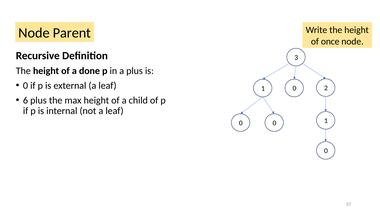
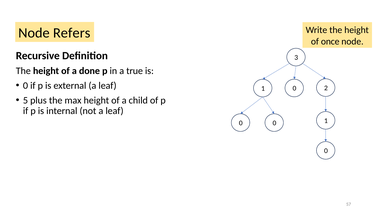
Parent: Parent -> Refers
a plus: plus -> true
6: 6 -> 5
